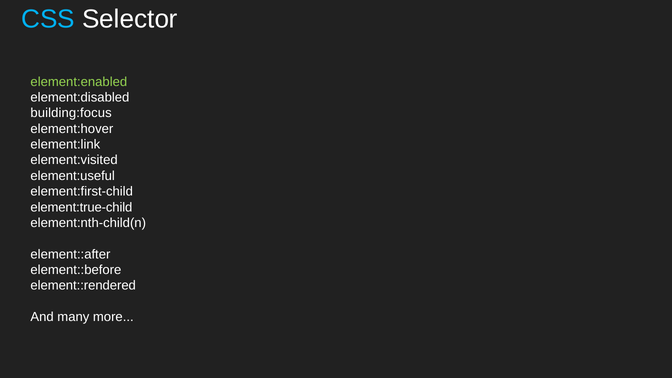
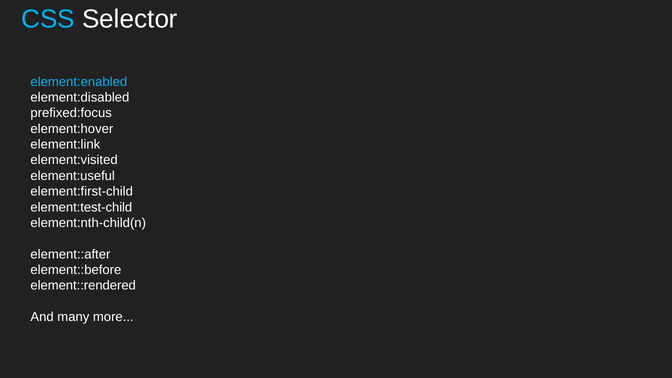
element:enabled colour: light green -> light blue
building:focus: building:focus -> prefixed:focus
element:true-child: element:true-child -> element:test-child
